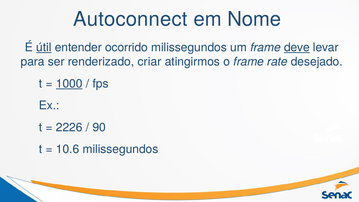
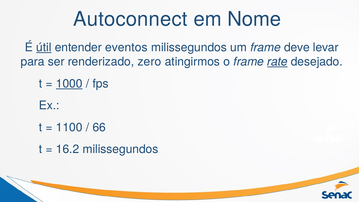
ocorrido: ocorrido -> eventos
deve underline: present -> none
criar: criar -> zero
rate underline: none -> present
2226: 2226 -> 1100
90: 90 -> 66
10.6: 10.6 -> 16.2
